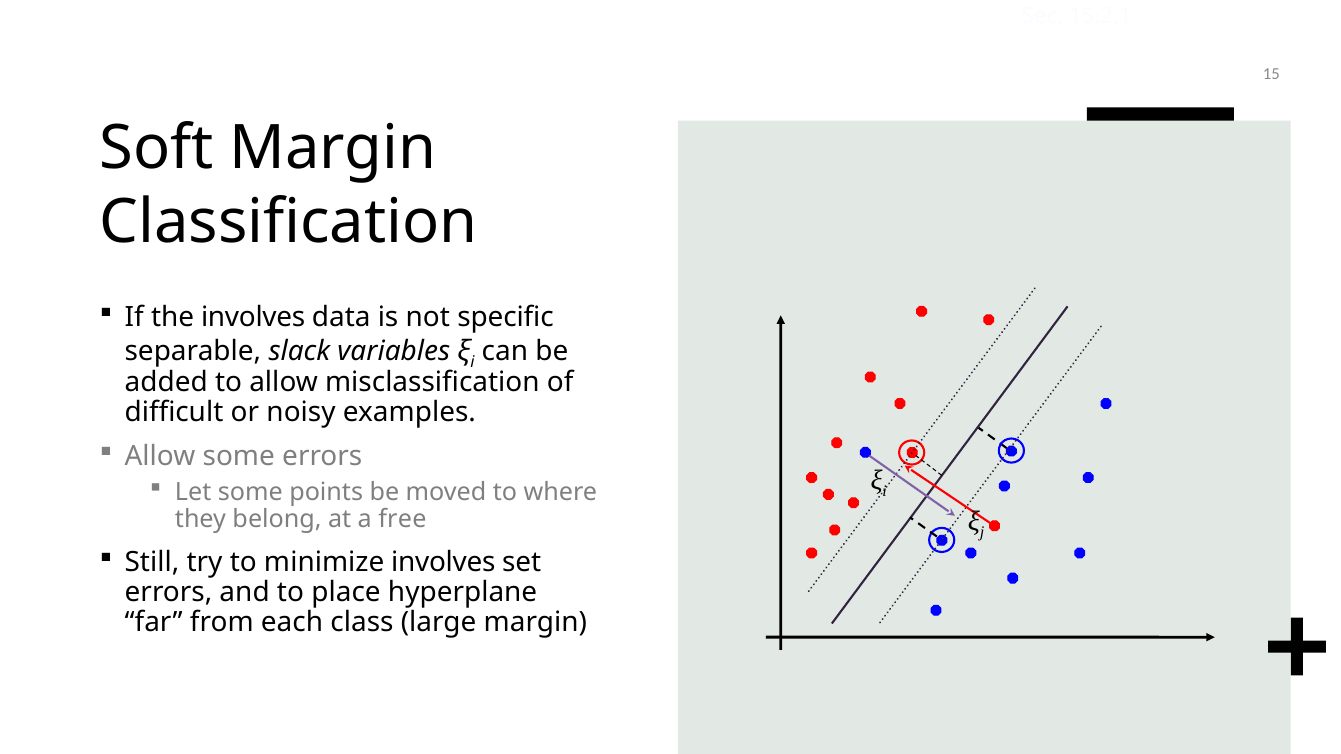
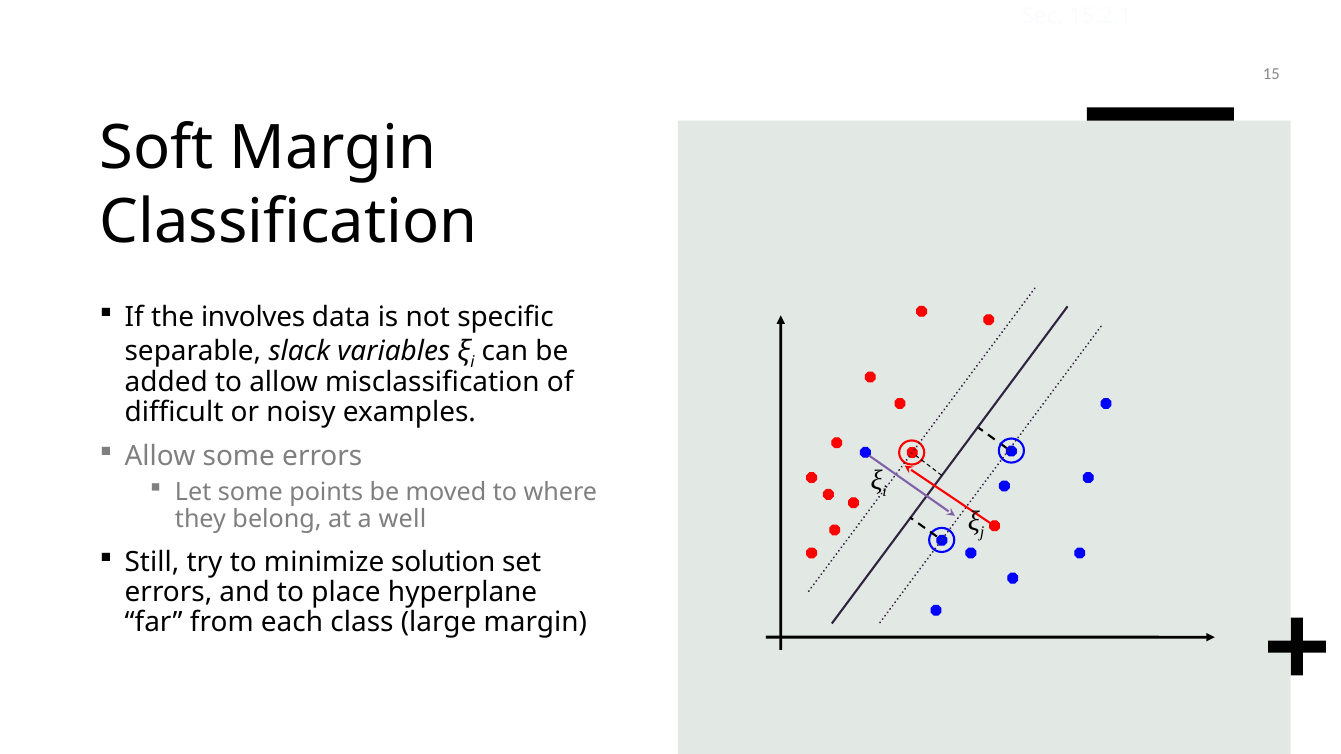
free: free -> well
minimize involves: involves -> solution
